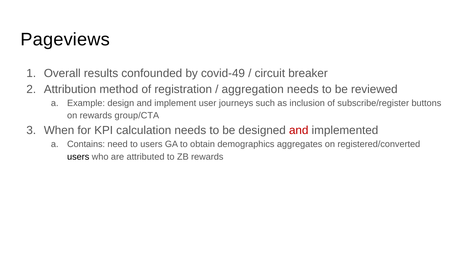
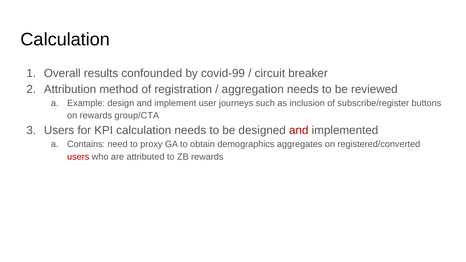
Pageviews at (65, 39): Pageviews -> Calculation
covid-49: covid-49 -> covid-99
When at (59, 130): When -> Users
to users: users -> proxy
users at (78, 157) colour: black -> red
